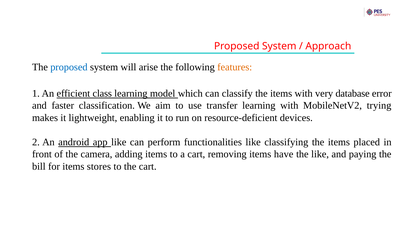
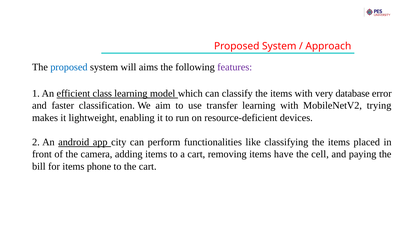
arise: arise -> aims
features colour: orange -> purple
app like: like -> city
the like: like -> cell
stores: stores -> phone
